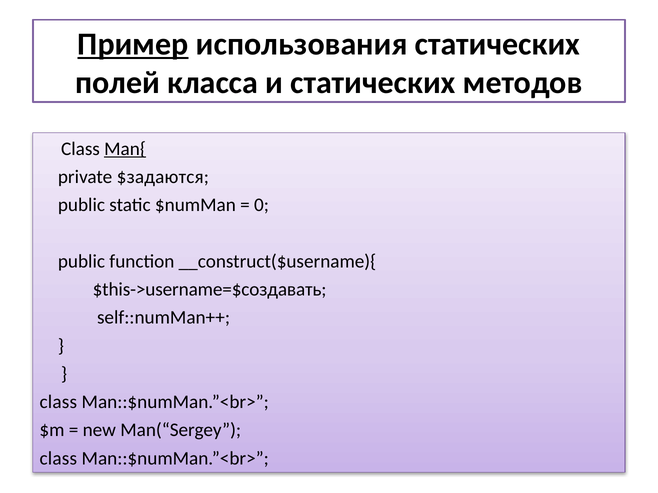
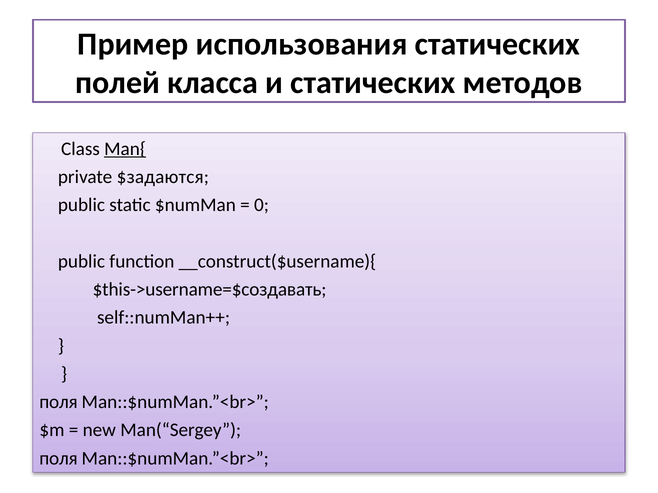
Пример underline: present -> none
class at (58, 402): class -> поля
class at (58, 459): class -> поля
